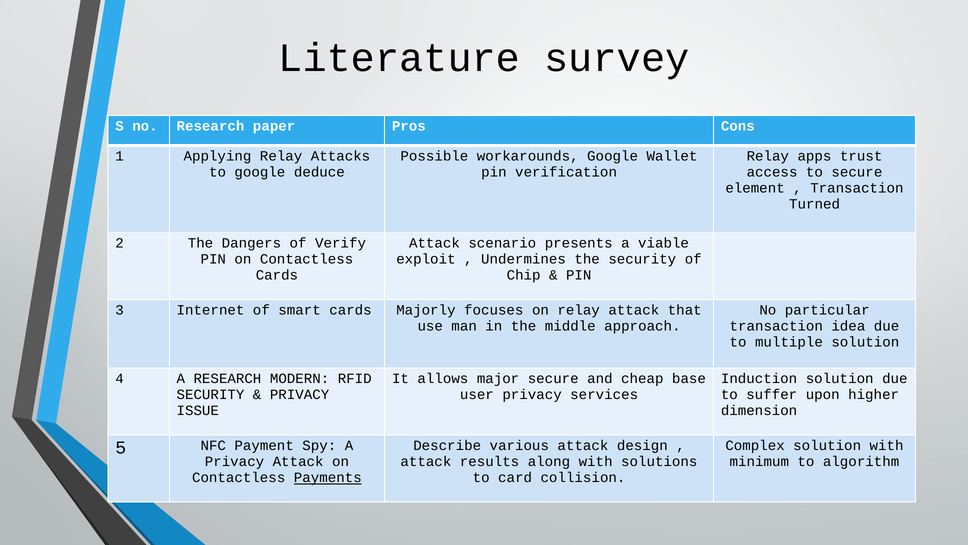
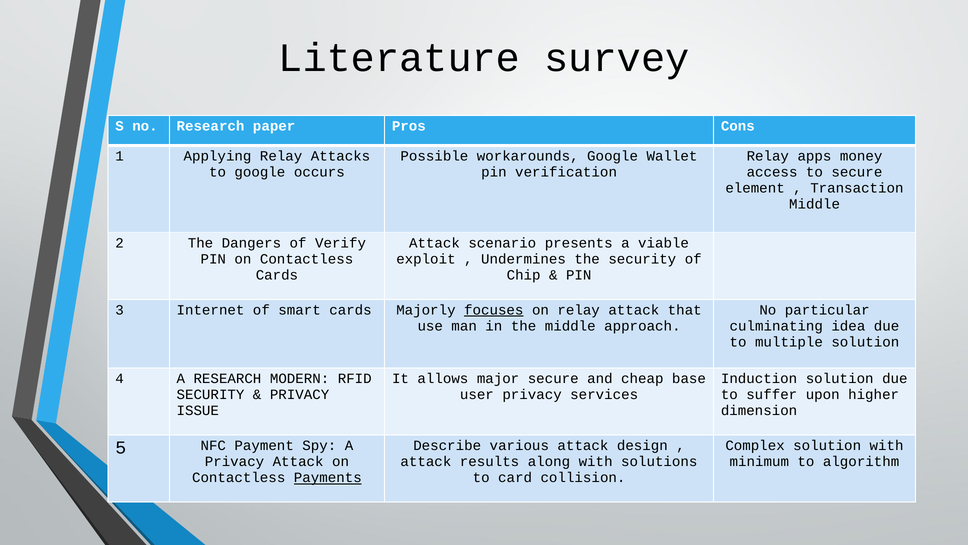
trust: trust -> money
deduce: deduce -> occurs
Turned at (815, 204): Turned -> Middle
focuses underline: none -> present
transaction at (776, 326): transaction -> culminating
